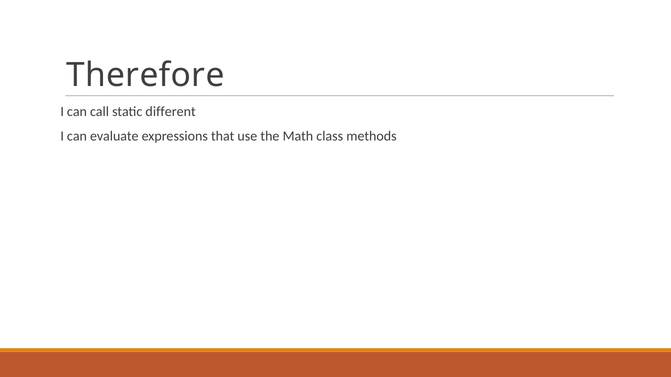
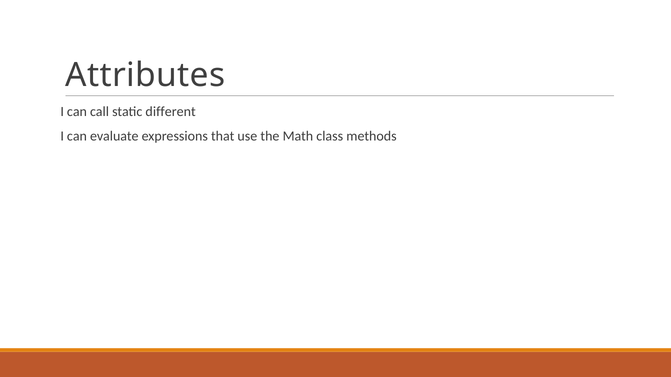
Therefore: Therefore -> Attributes
